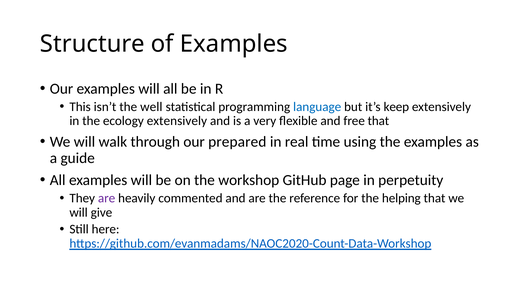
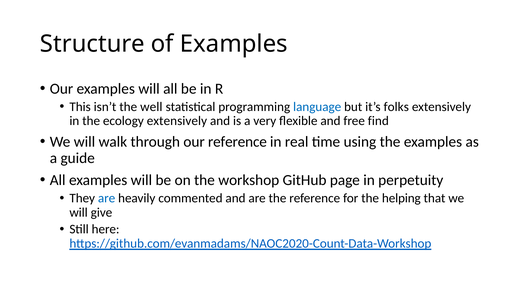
keep: keep -> folks
free that: that -> find
our prepared: prepared -> reference
are at (107, 198) colour: purple -> blue
